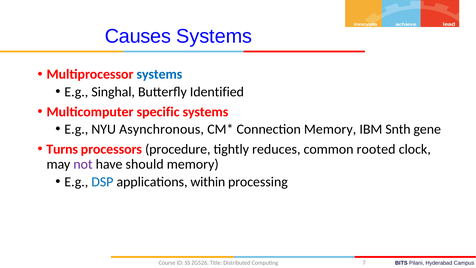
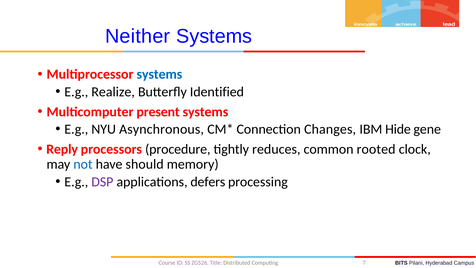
Causes: Causes -> Neither
Singhal: Singhal -> Realize
specific: specific -> present
Connection Memory: Memory -> Changes
Snth: Snth -> Hide
Turns: Turns -> Reply
not colour: purple -> blue
DSP colour: blue -> purple
within: within -> defers
